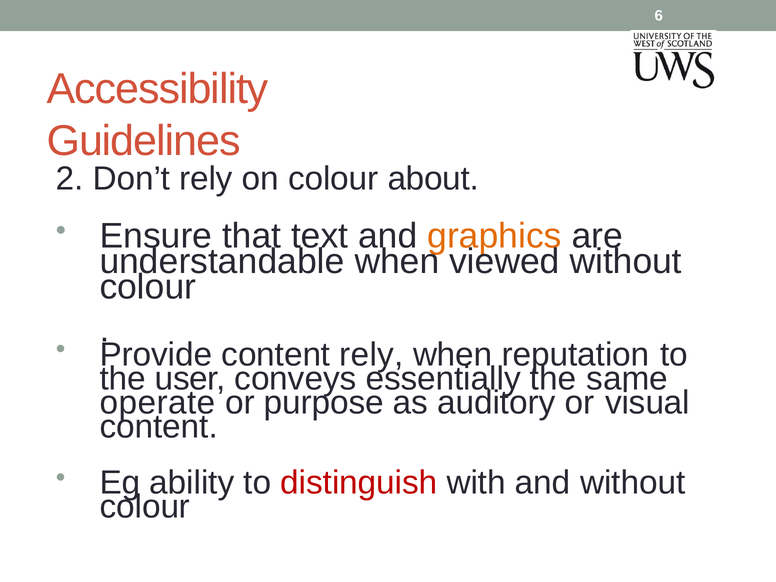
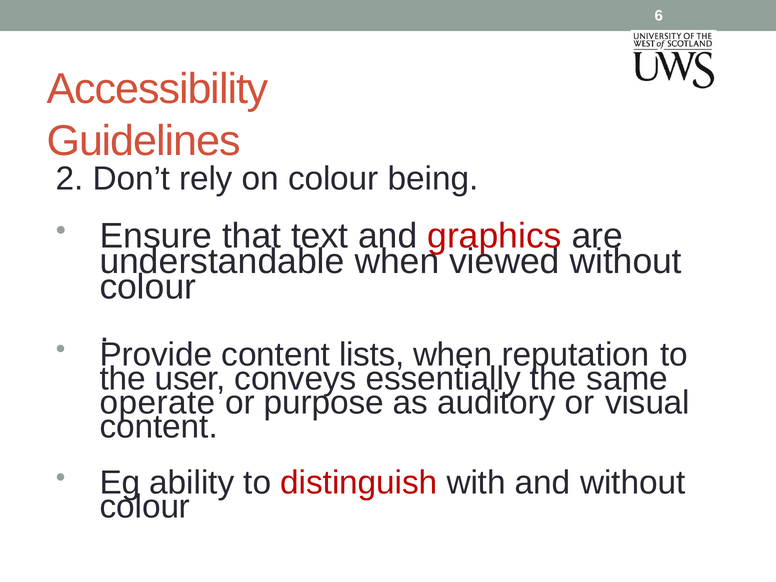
about: about -> being
graphics colour: orange -> red
content rely: rely -> lists
